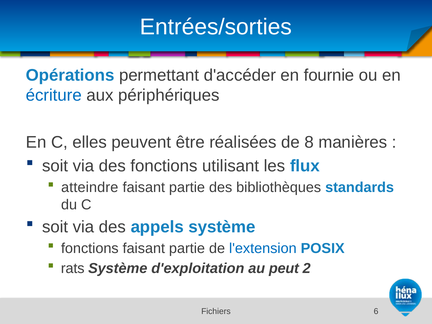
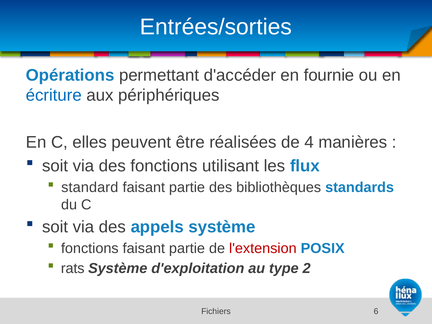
8: 8 -> 4
atteindre: atteindre -> standard
l'extension colour: blue -> red
peut: peut -> type
